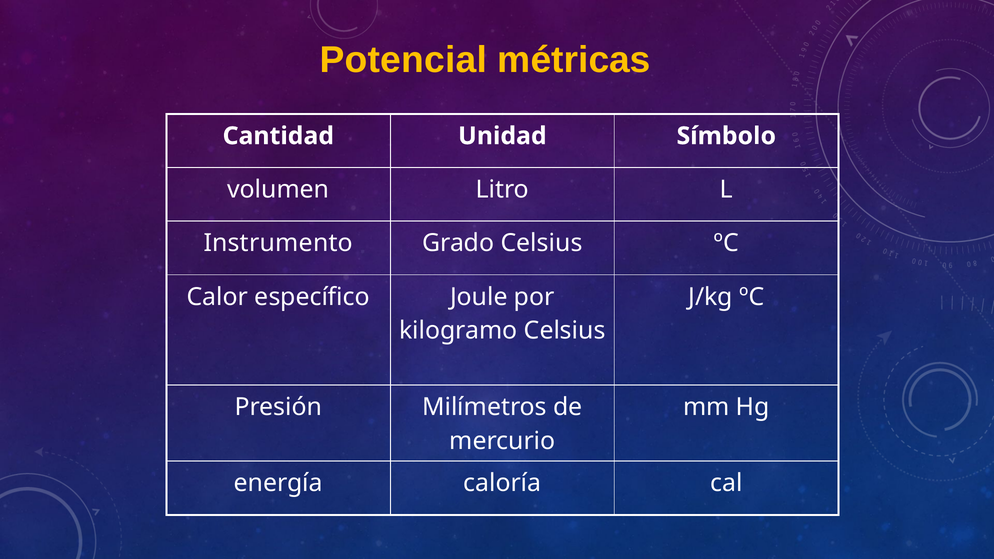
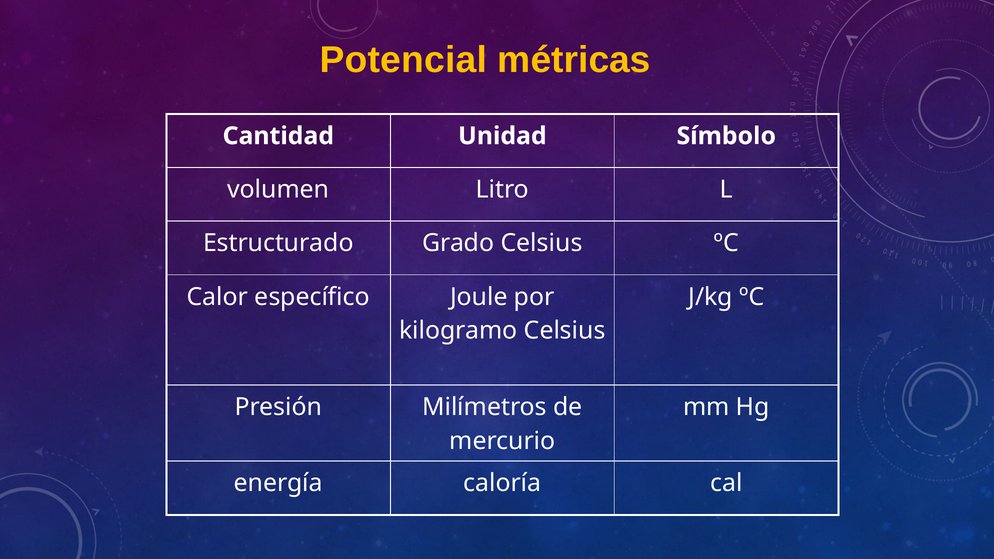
Instrumento: Instrumento -> Estructurado
